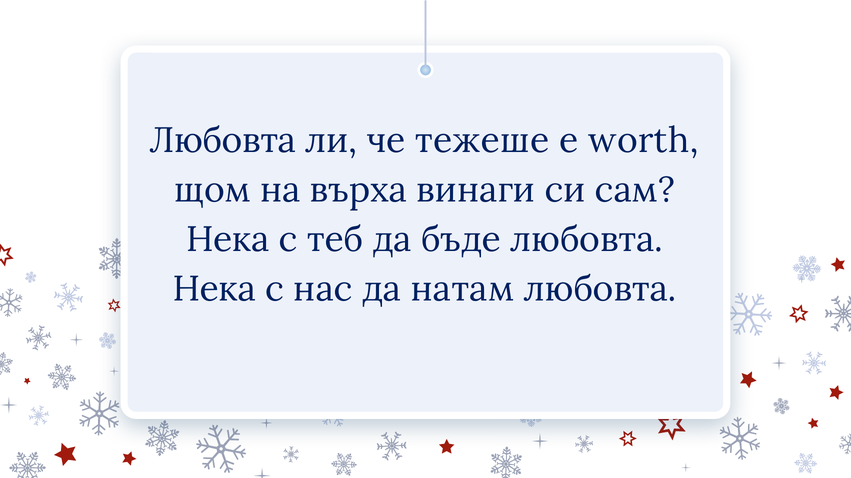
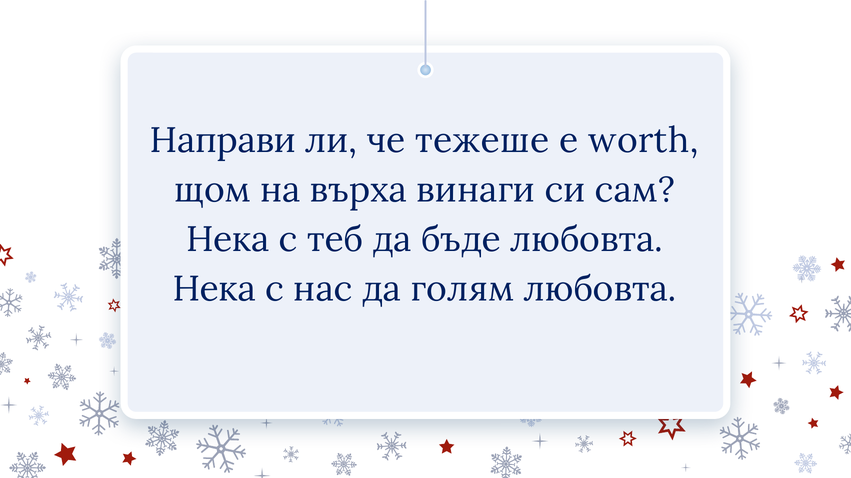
Любовта at (223, 141): Любовта -> Направи
натам: натам -> голям
